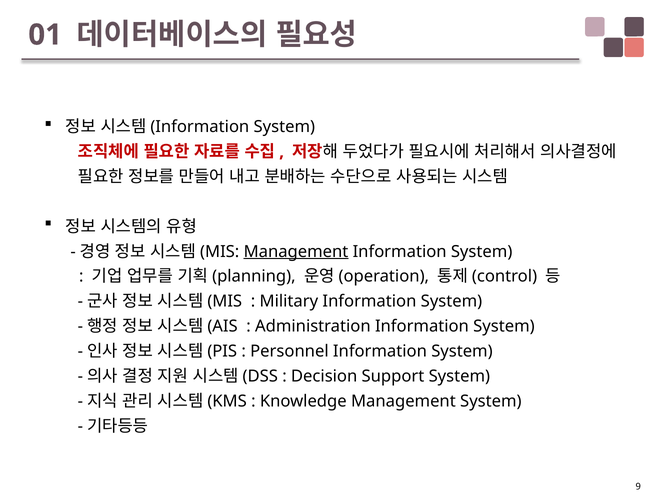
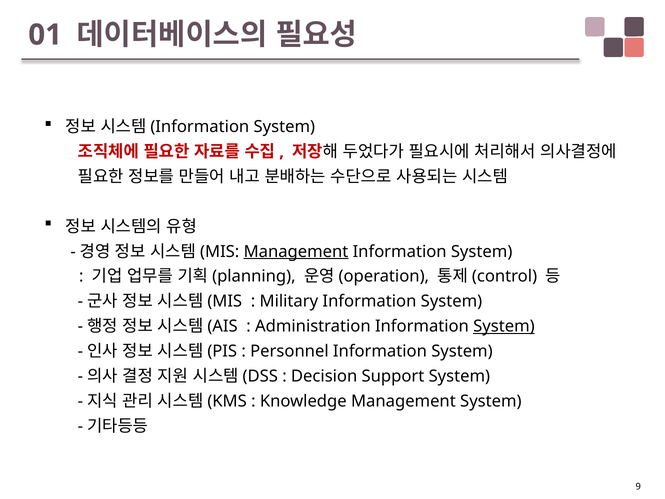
System at (504, 326) underline: none -> present
